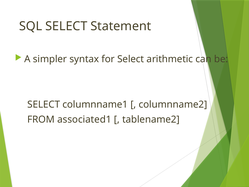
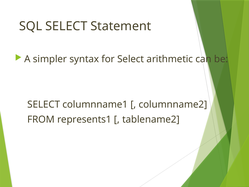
associated1: associated1 -> represents1
